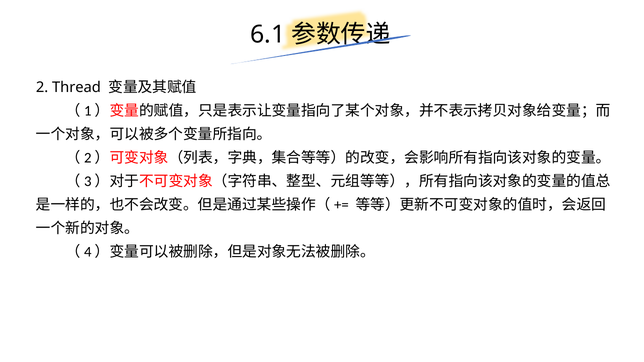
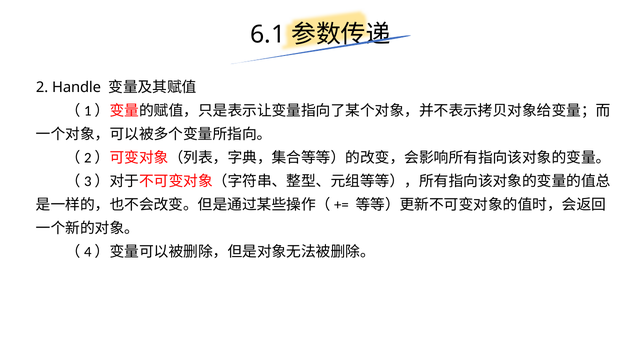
Thread: Thread -> Handle
